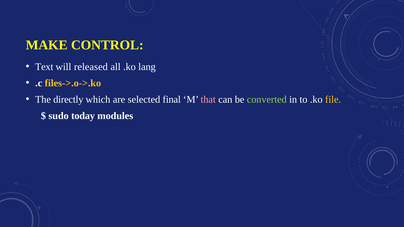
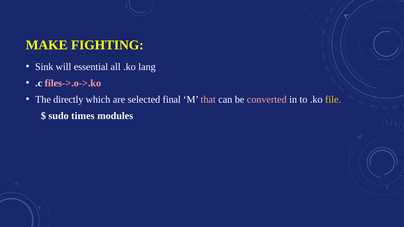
CONTROL: CONTROL -> FIGHTING
Text: Text -> Sink
released: released -> essential
files->.o->.ko colour: yellow -> pink
converted colour: light green -> pink
today: today -> times
